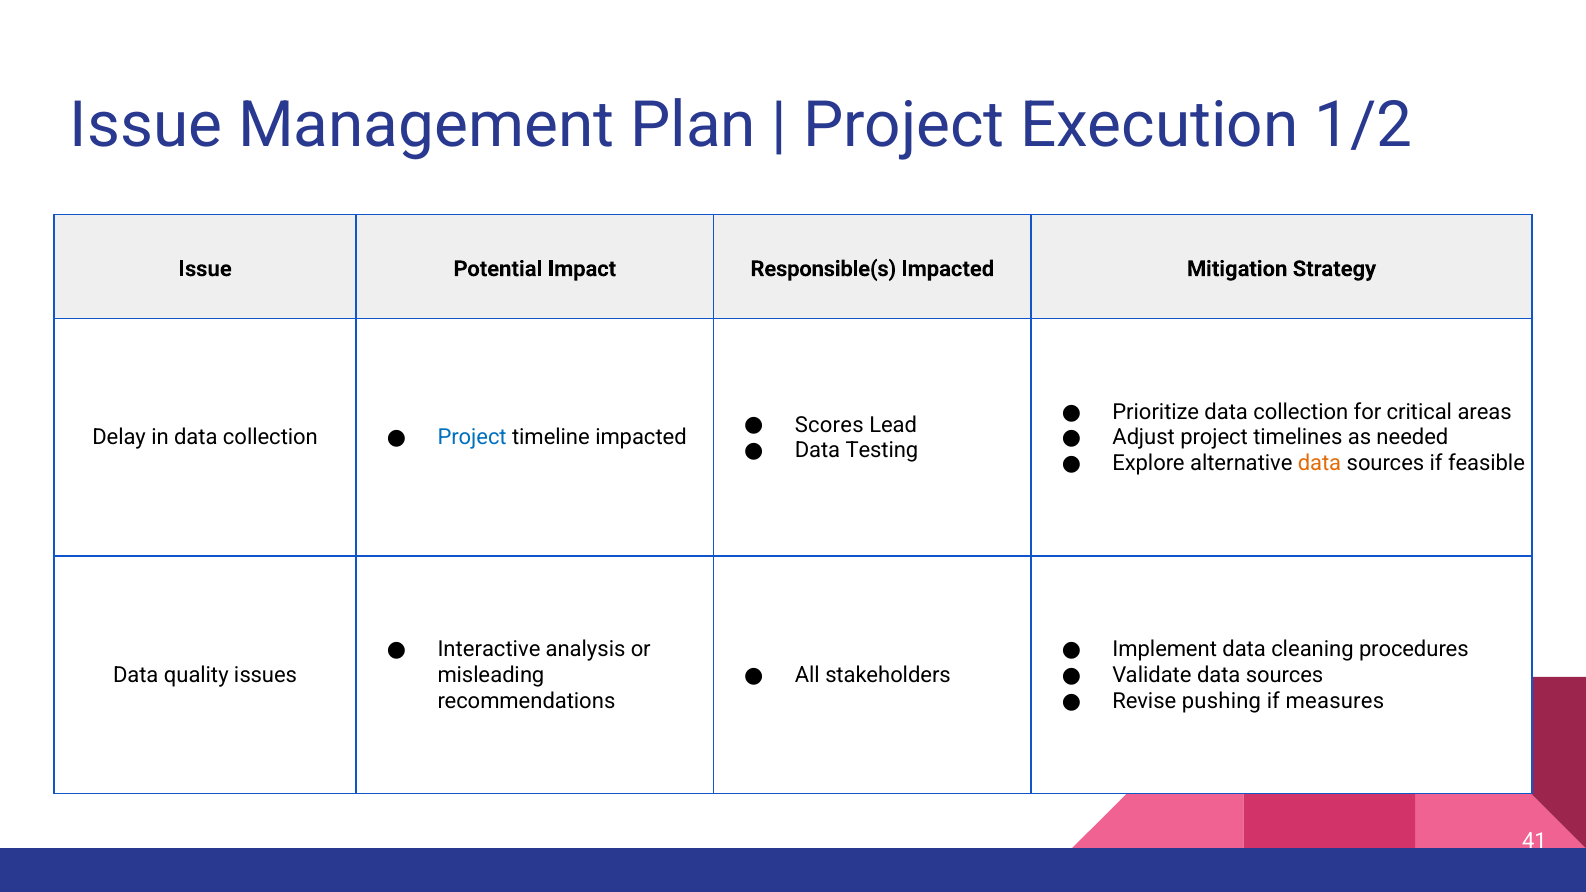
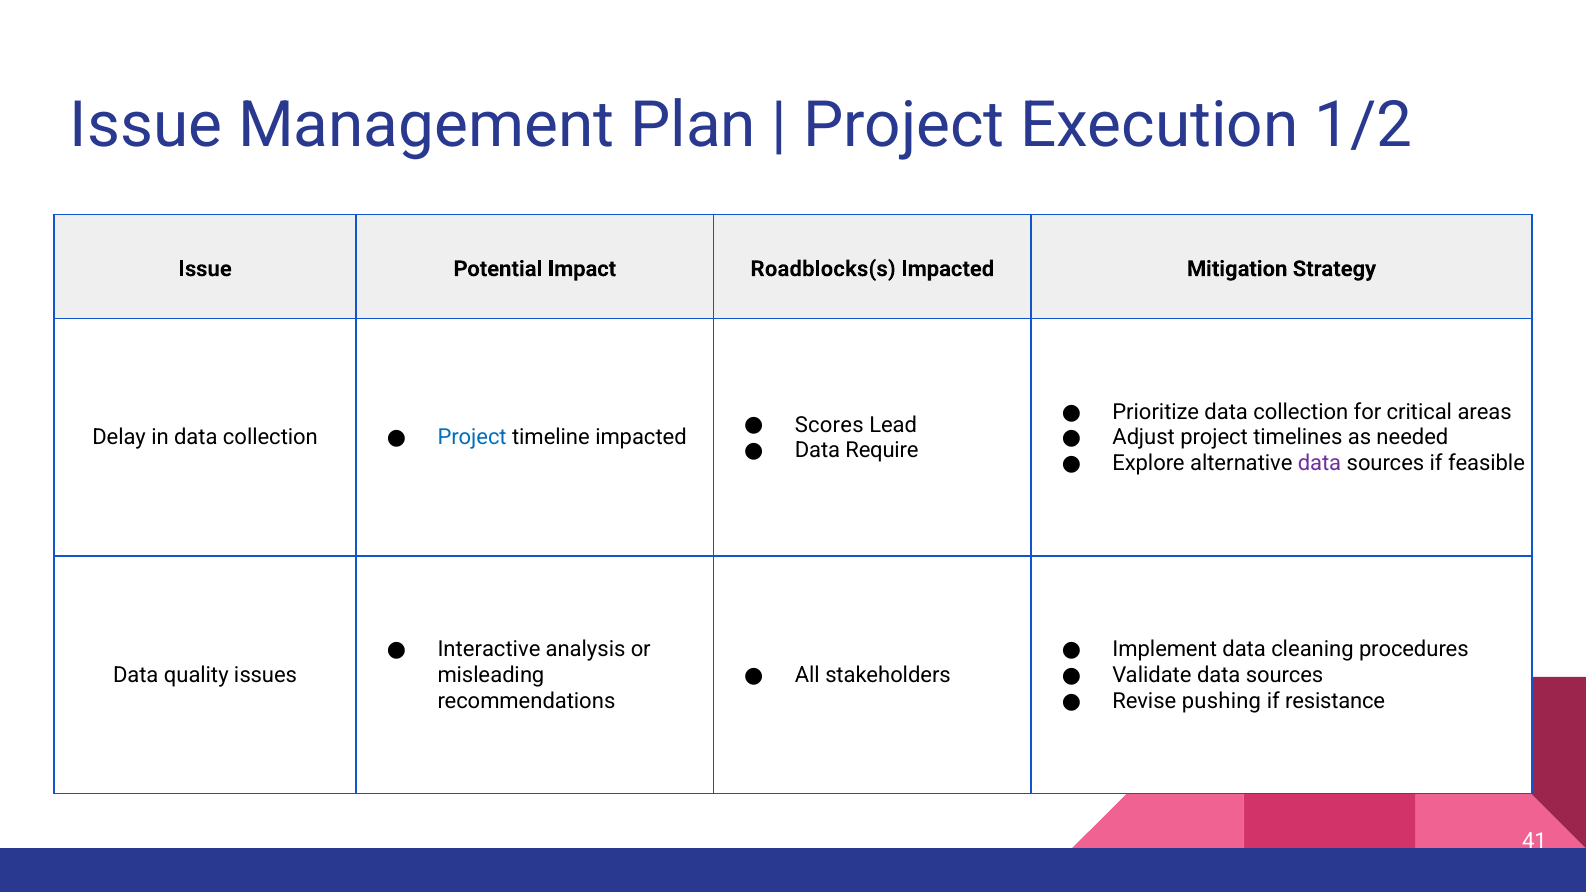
Responsible(s: Responsible(s -> Roadblocks(s
Testing: Testing -> Require
data at (1319, 463) colour: orange -> purple
measures: measures -> resistance
